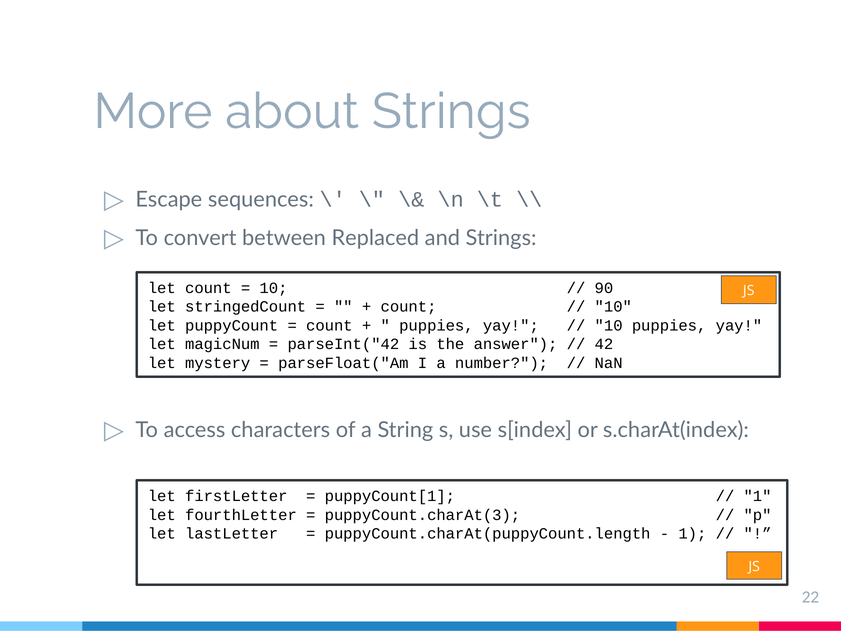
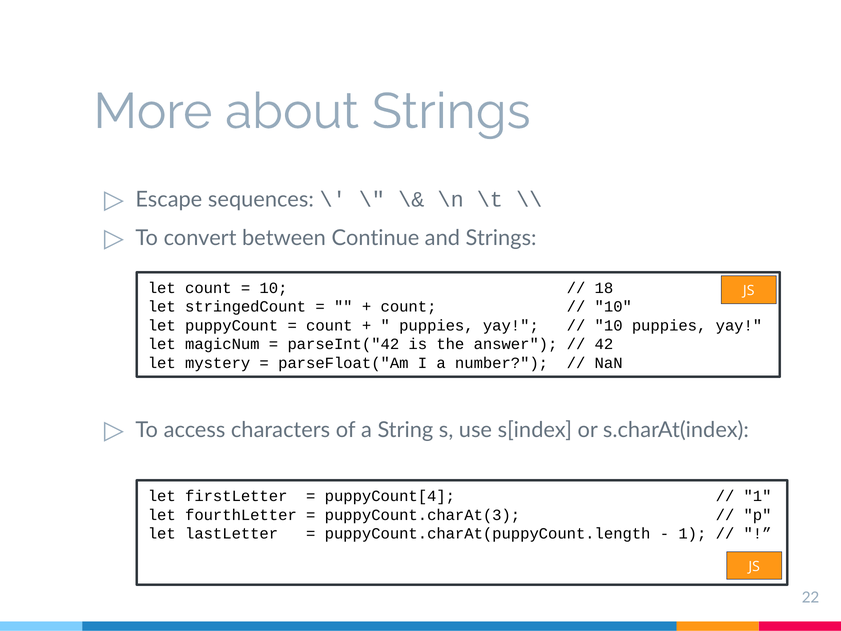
Replaced: Replaced -> Continue
90: 90 -> 18
puppyCount[1: puppyCount[1 -> puppyCount[4
